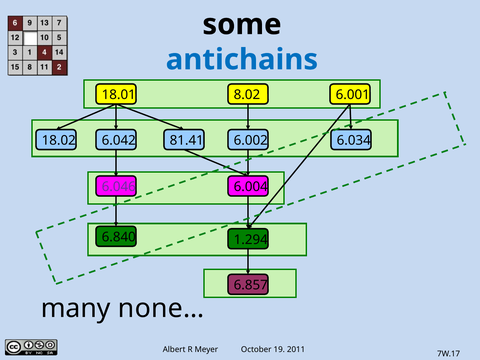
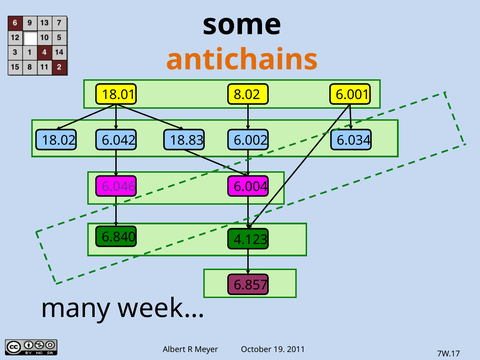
antichains colour: blue -> orange
81.41: 81.41 -> 18.83
1.294: 1.294 -> 4.123
none…: none… -> week…
